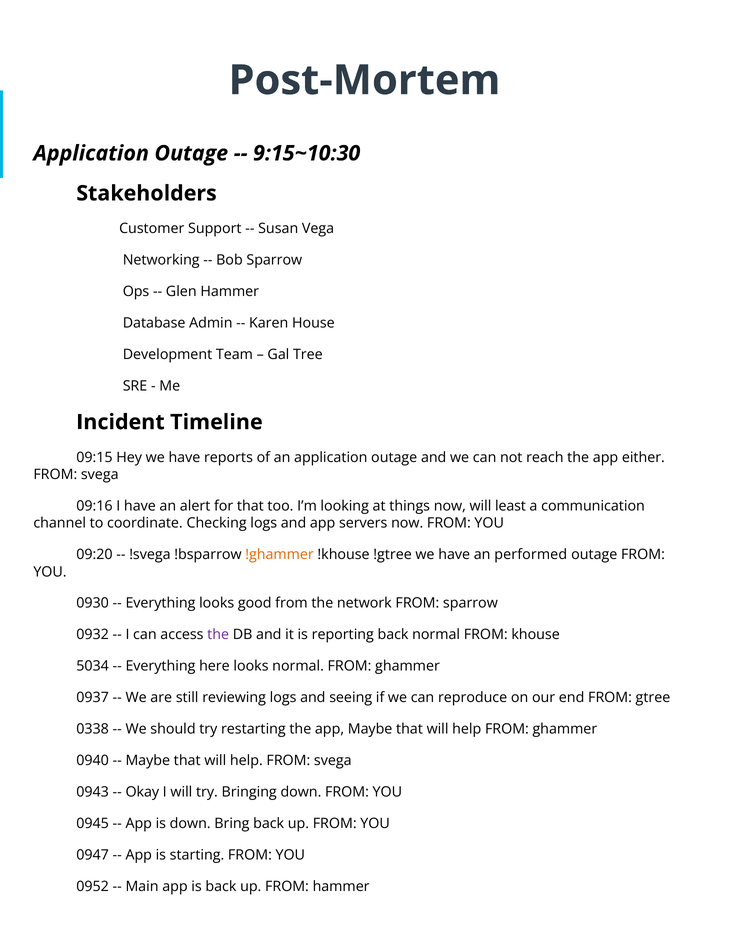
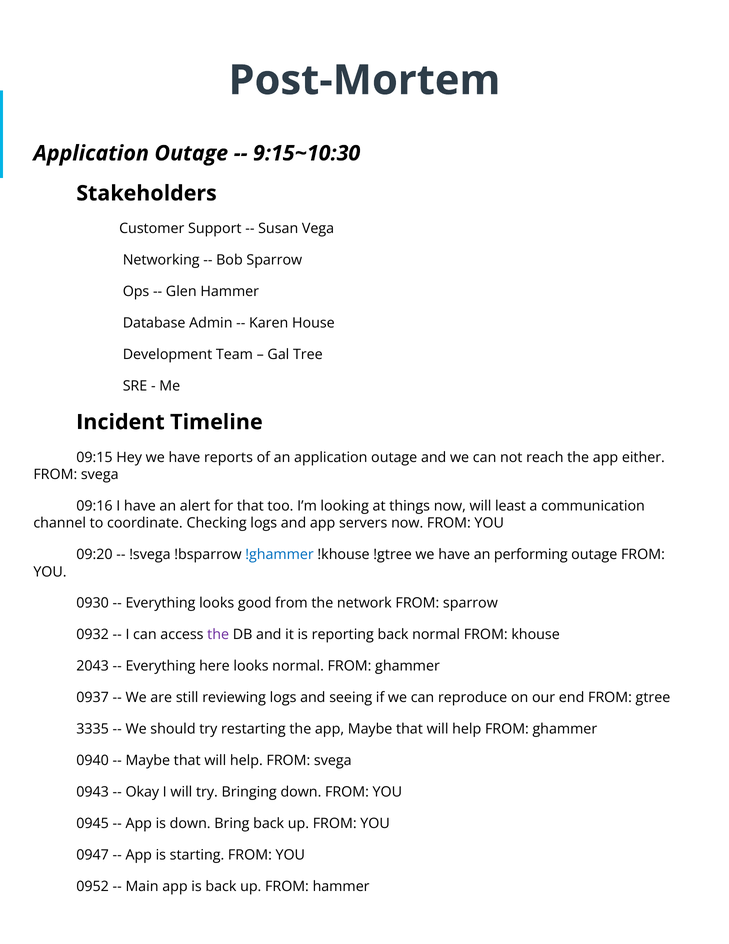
!ghammer colour: orange -> blue
performed: performed -> performing
5034: 5034 -> 2043
0338: 0338 -> 3335
